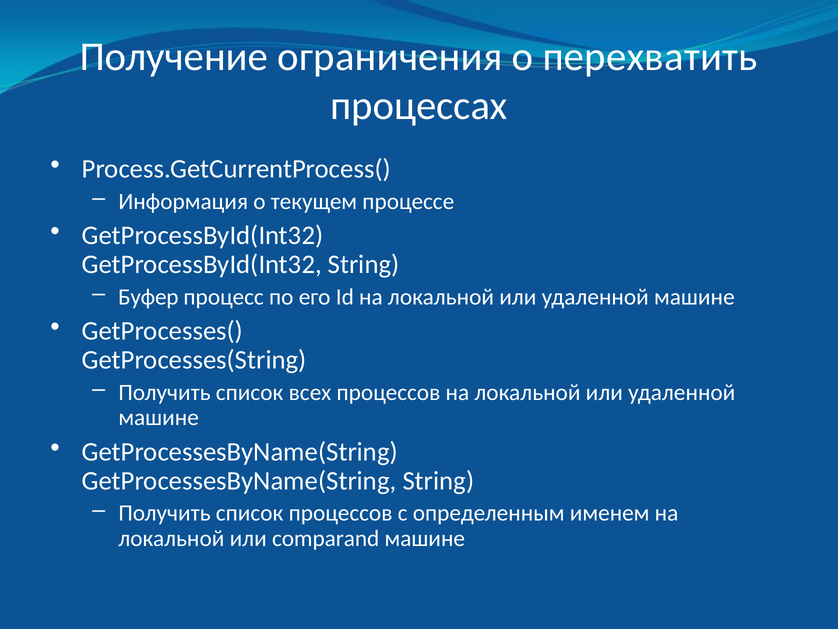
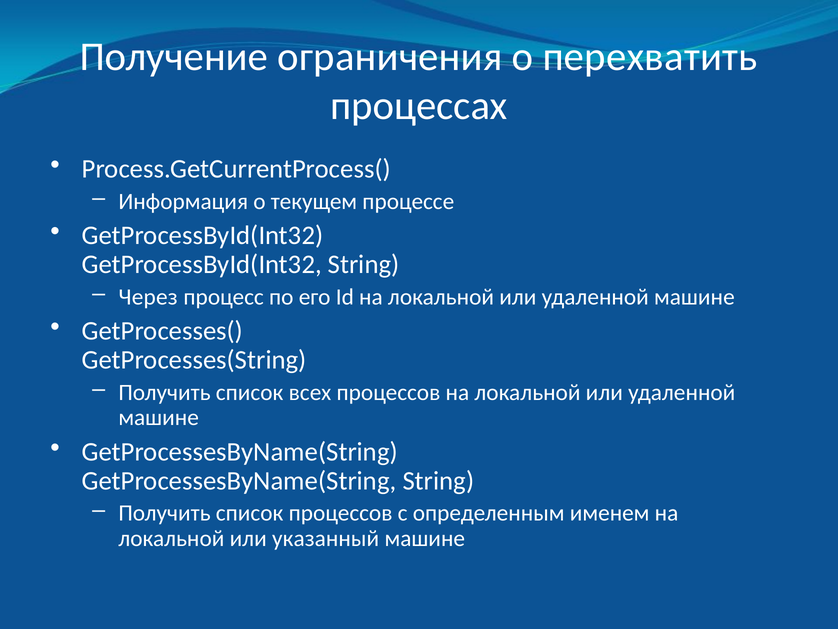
Буфер: Буфер -> Через
comparand: comparand -> указанный
